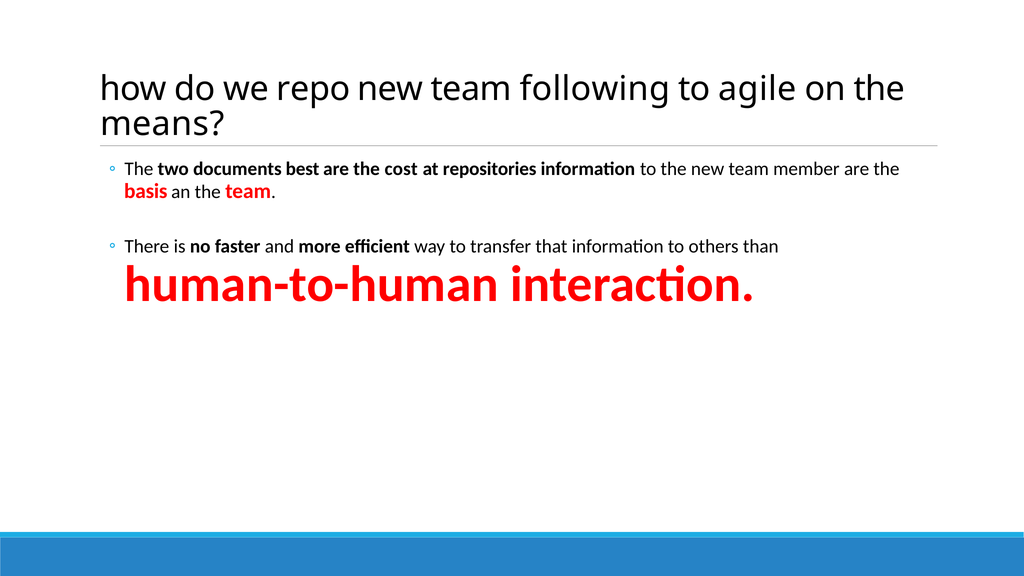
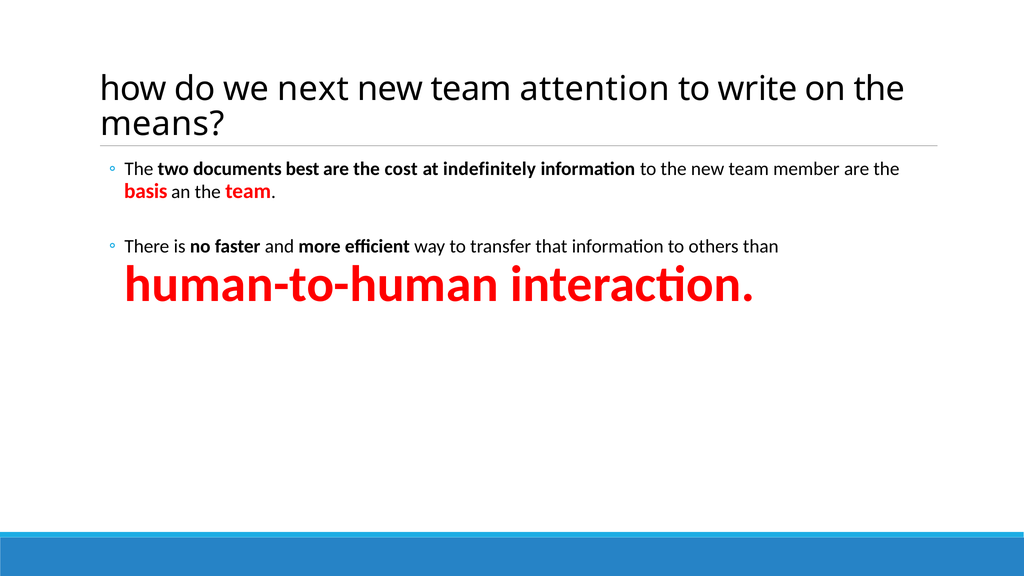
repo: repo -> next
following: following -> attention
agile: agile -> write
repositories: repositories -> indefinitely
